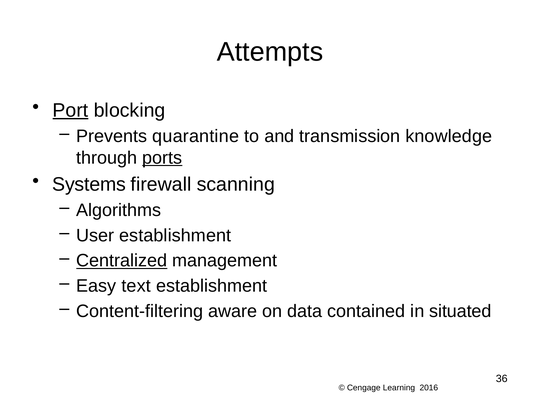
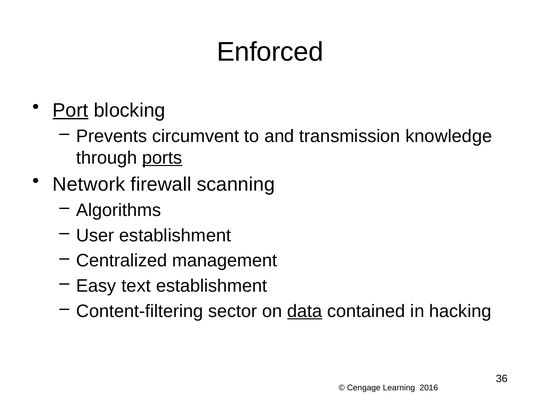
Attempts: Attempts -> Enforced
quarantine: quarantine -> circumvent
Systems: Systems -> Network
Centralized underline: present -> none
aware: aware -> sector
data underline: none -> present
situated: situated -> hacking
